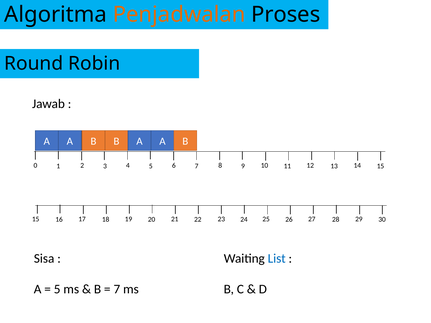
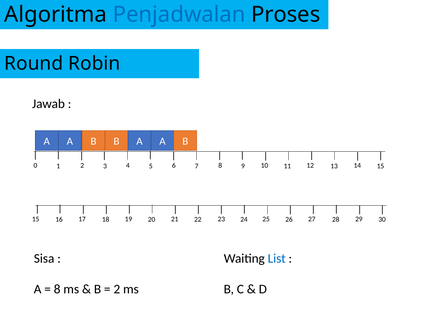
Penjadwalan colour: orange -> blue
5 at (57, 289): 5 -> 8
7 at (117, 289): 7 -> 2
